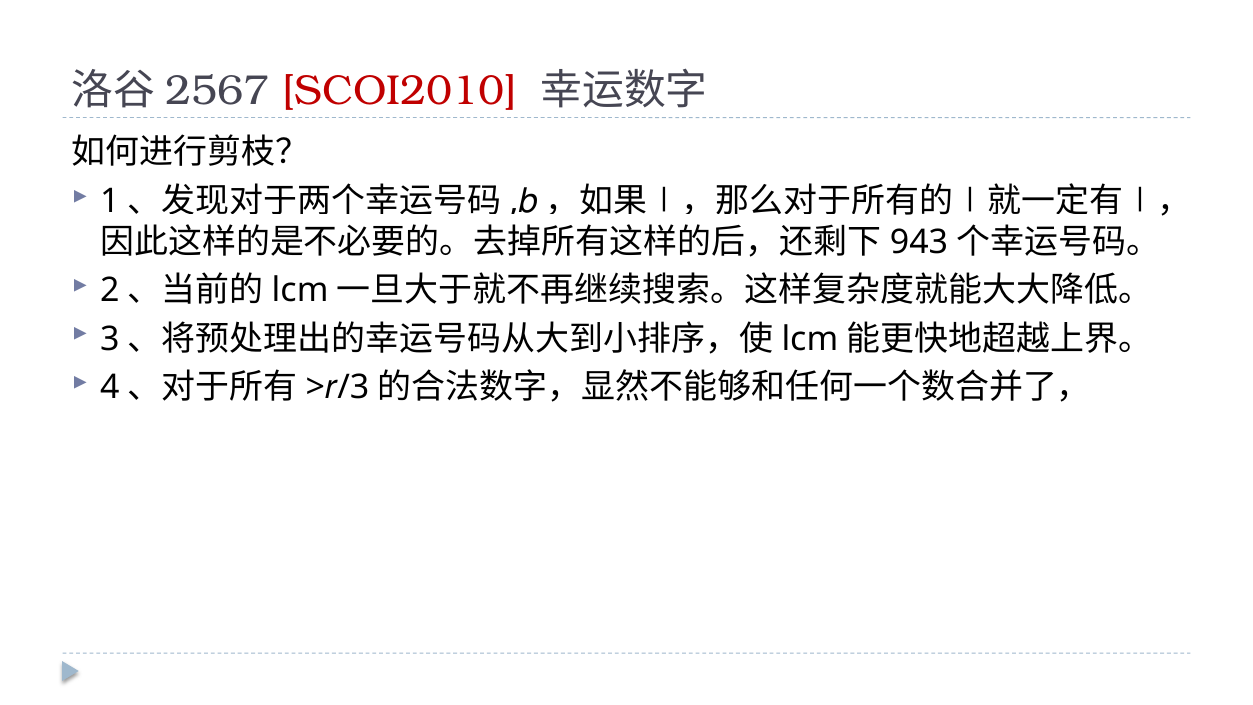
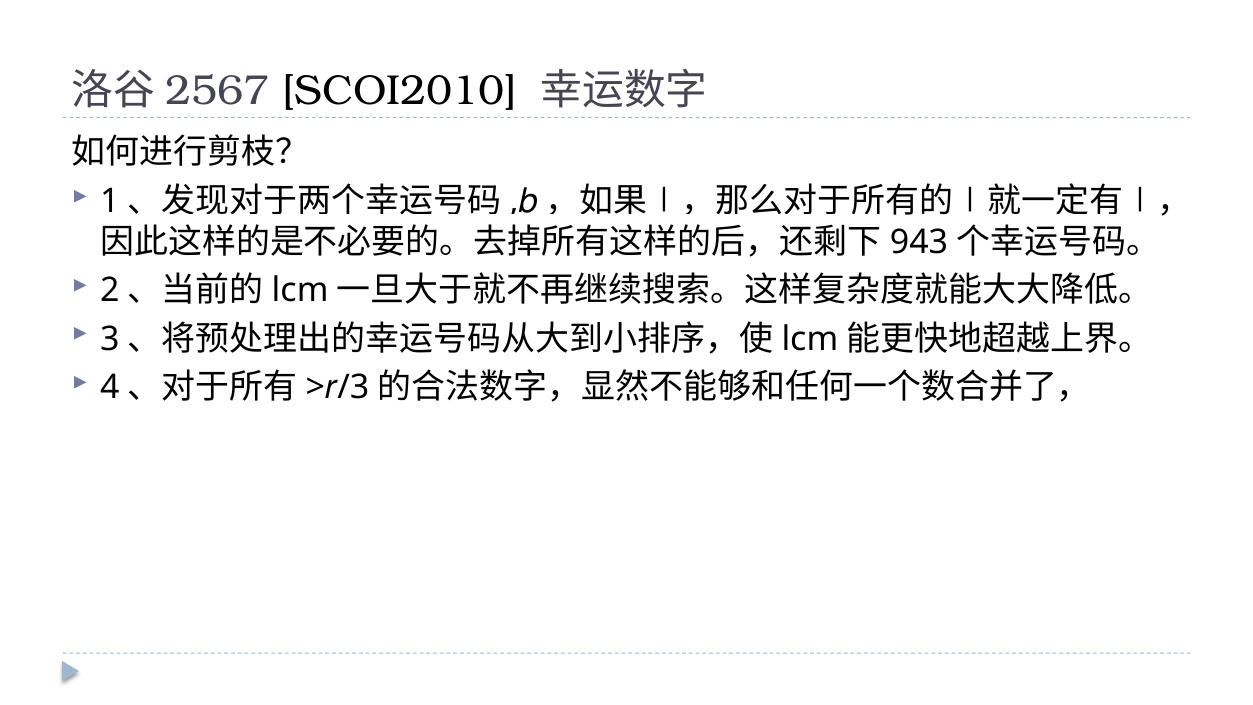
SCOI2010 colour: red -> black
